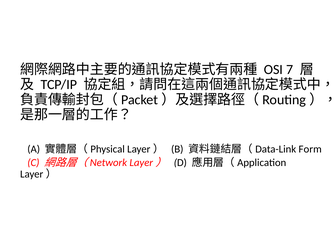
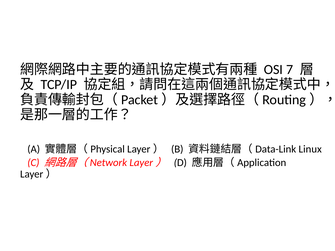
Form: Form -> Linux
